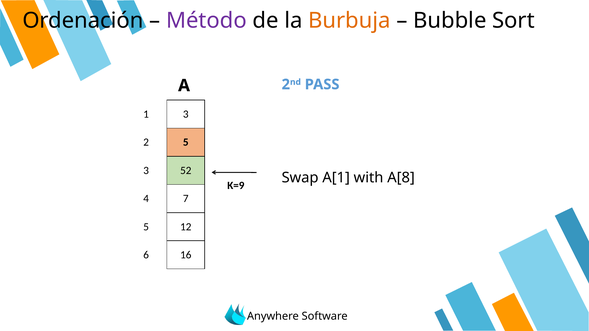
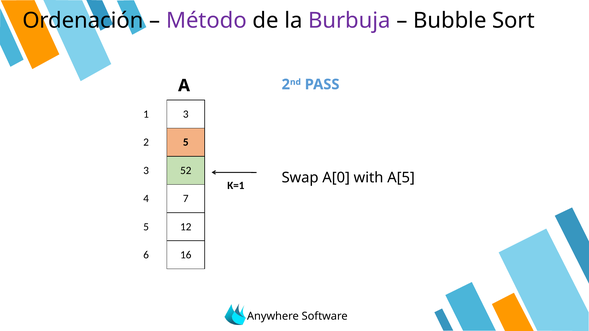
Burbuja colour: orange -> purple
Κ=9: Κ=9 -> Κ=1
A[1: A[1 -> A[0
A[8: A[8 -> A[5
